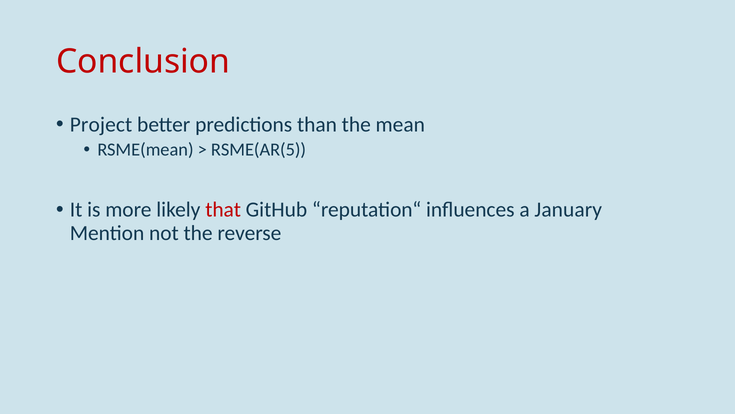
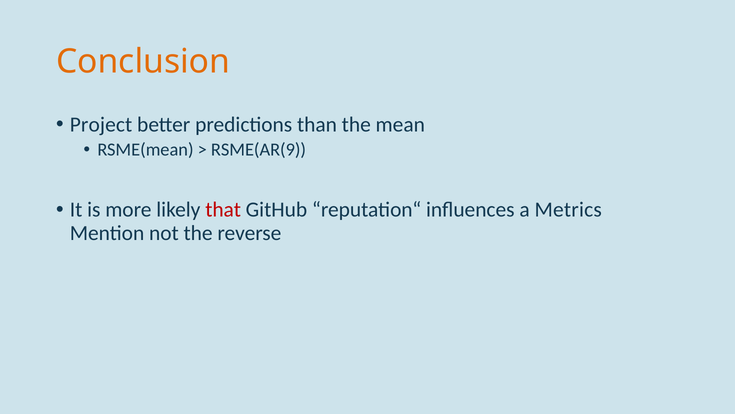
Conclusion colour: red -> orange
RSME(AR(5: RSME(AR(5 -> RSME(AR(9
January: January -> Metrics
